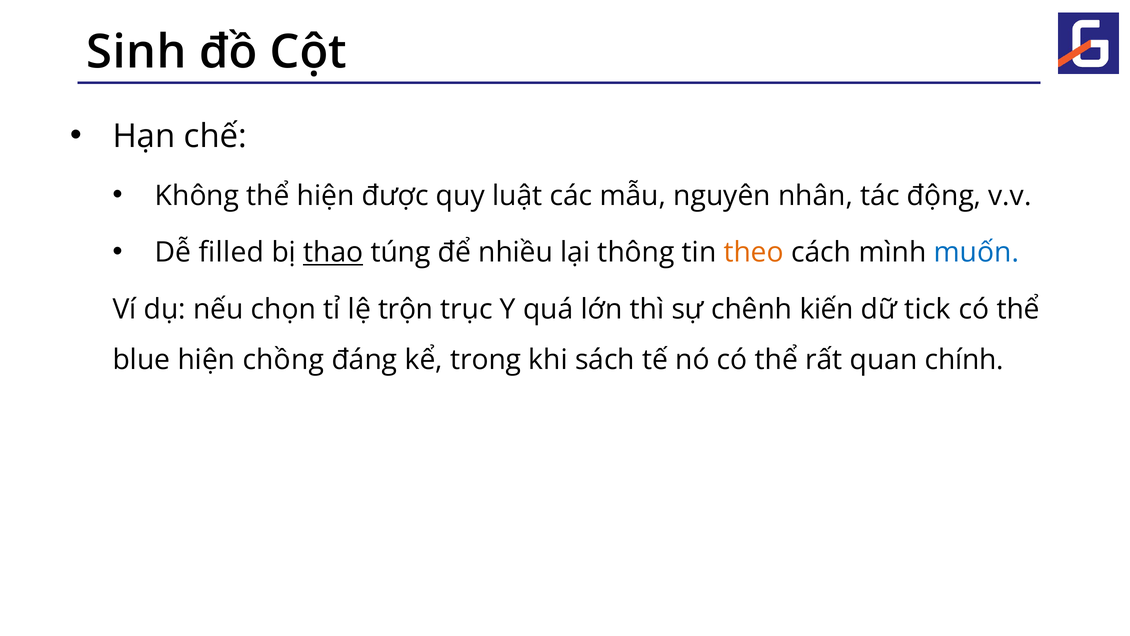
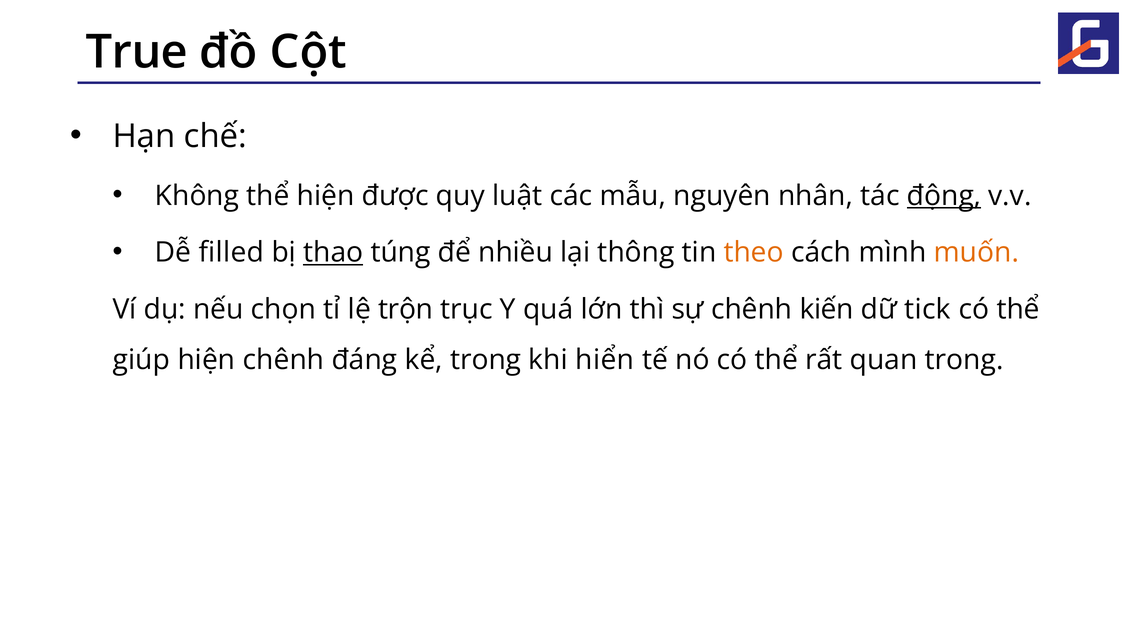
Sinh: Sinh -> True
động underline: none -> present
muốn colour: blue -> orange
blue: blue -> giúp
hiện chồng: chồng -> chênh
sách: sách -> hiển
quan chính: chính -> trong
